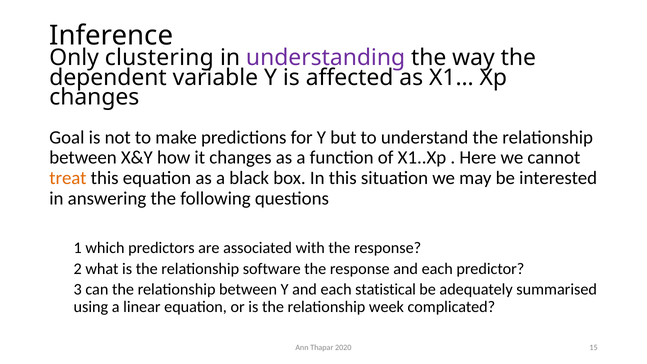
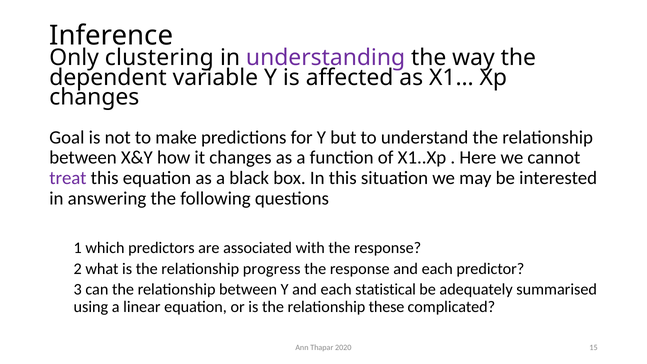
treat colour: orange -> purple
software: software -> progress
week: week -> these
